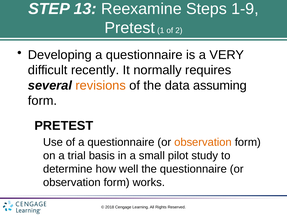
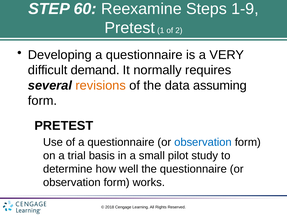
13: 13 -> 60
recently: recently -> demand
observation at (203, 142) colour: orange -> blue
